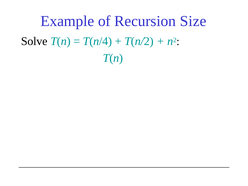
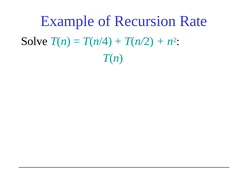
Size: Size -> Rate
